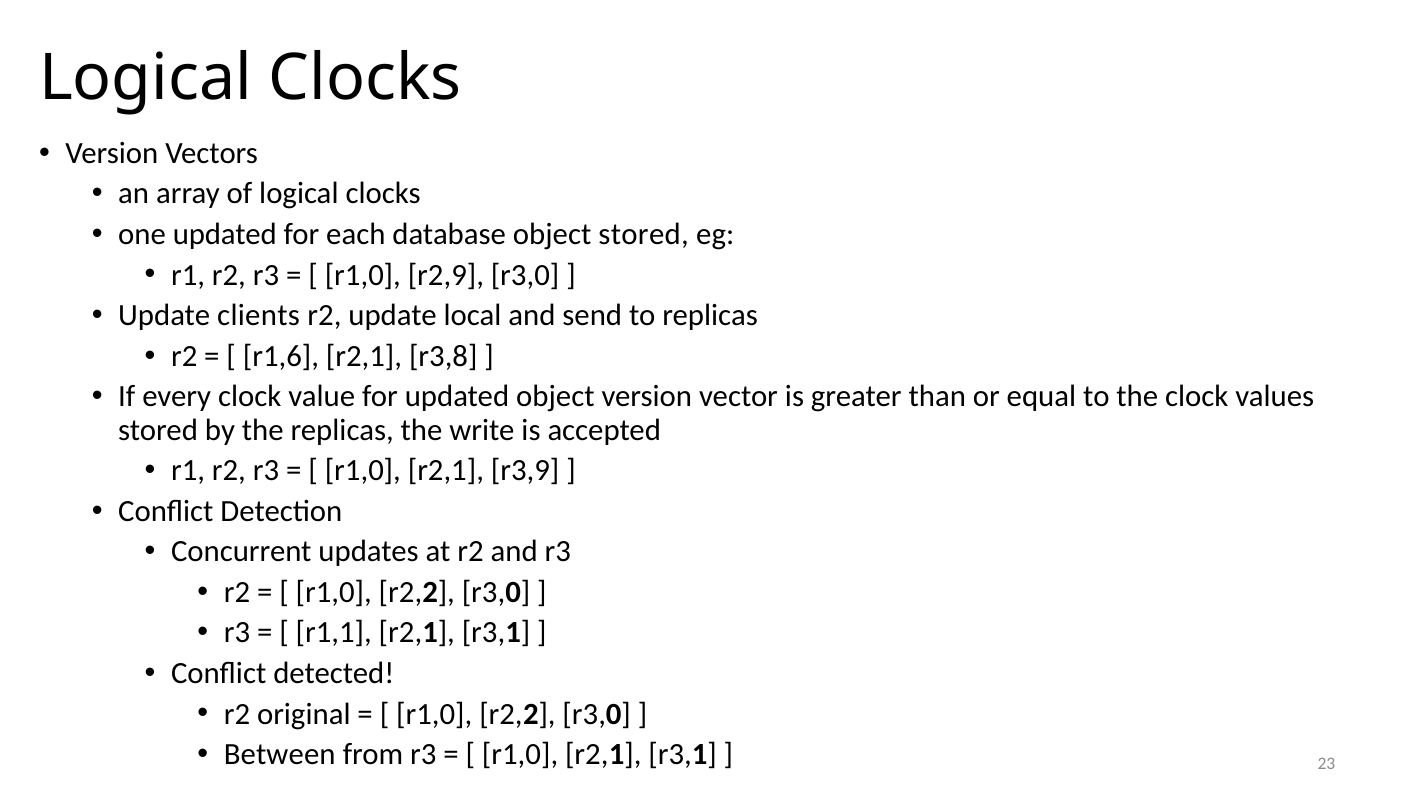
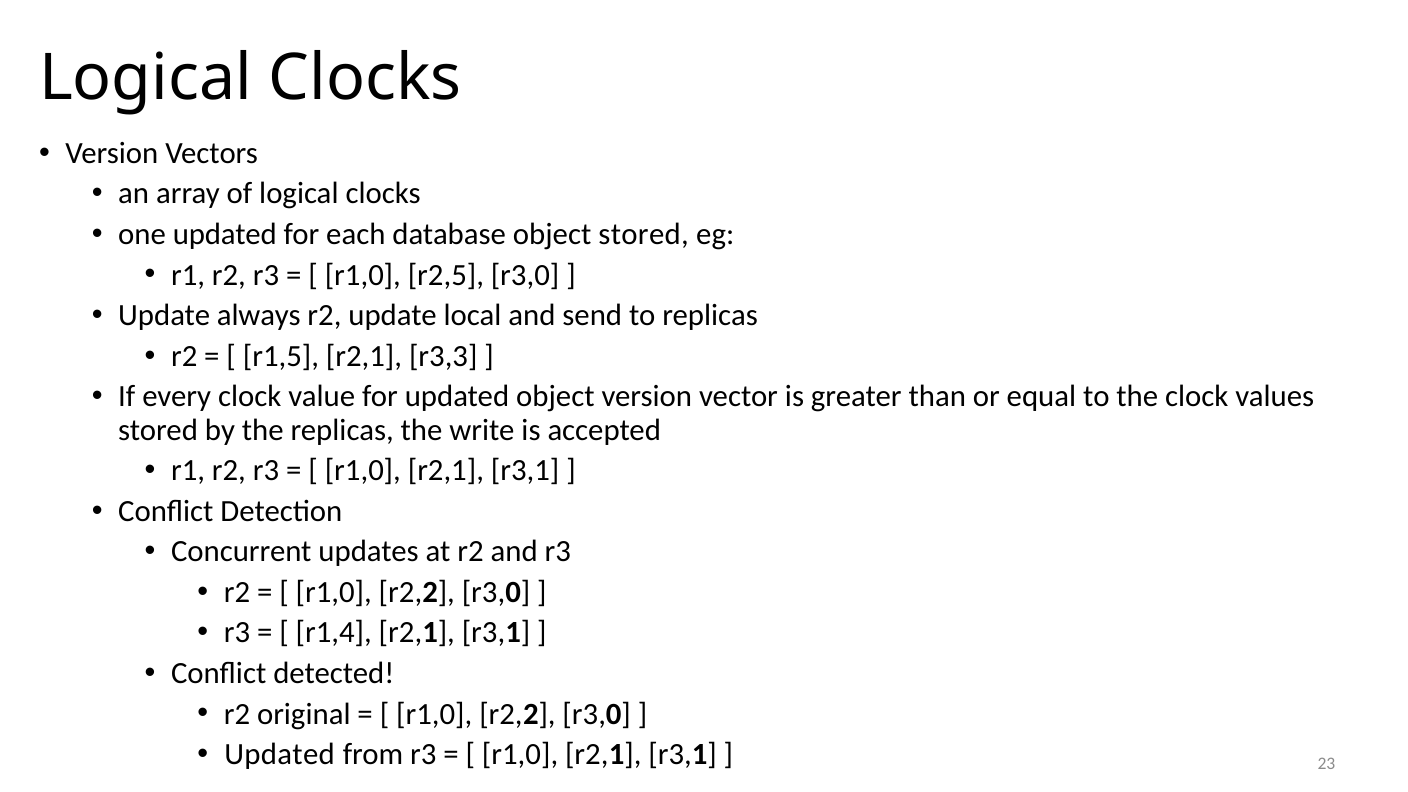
r2,9: r2,9 -> r2,5
clients: clients -> always
r1,6: r1,6 -> r1,5
r3,8: r3,8 -> r3,3
r3,9 at (525, 471): r3,9 -> r3,1
r1,1: r1,1 -> r1,4
Between at (280, 755): Between -> Updated
